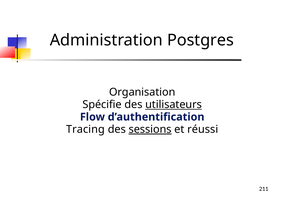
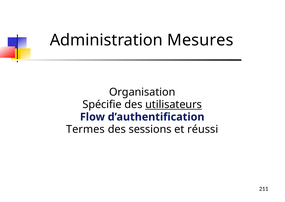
Postgres: Postgres -> Mesures
Tracing: Tracing -> Termes
sessions underline: present -> none
